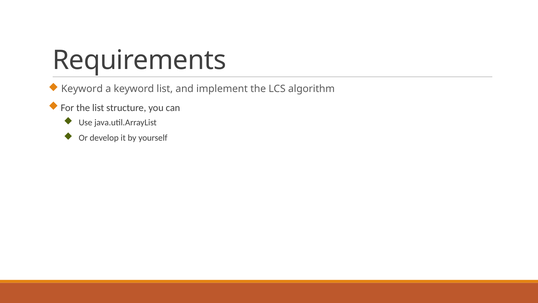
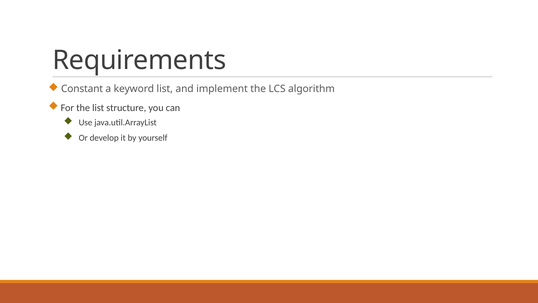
Keyword at (82, 89): Keyword -> Constant
